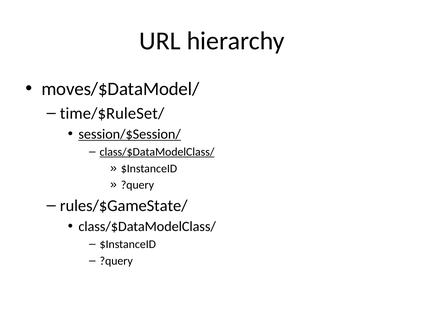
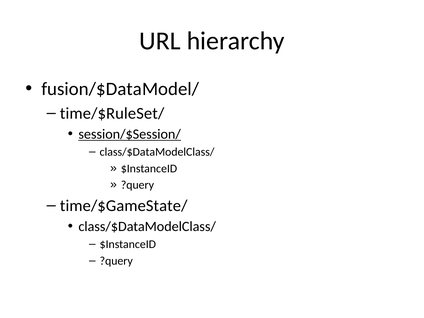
moves/$DataModel/: moves/$DataModel/ -> fusion/$DataModel/
class/$DataModelClass/ at (157, 152) underline: present -> none
rules/$GameState/: rules/$GameState/ -> time/$GameState/
